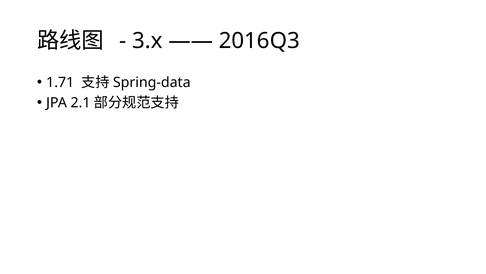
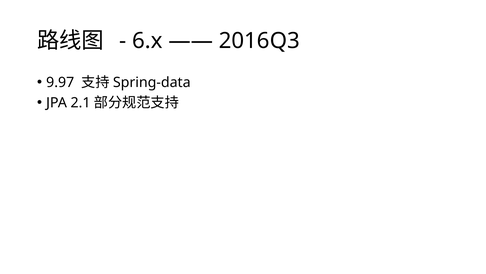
3.x: 3.x -> 6.x
1.71: 1.71 -> 9.97
